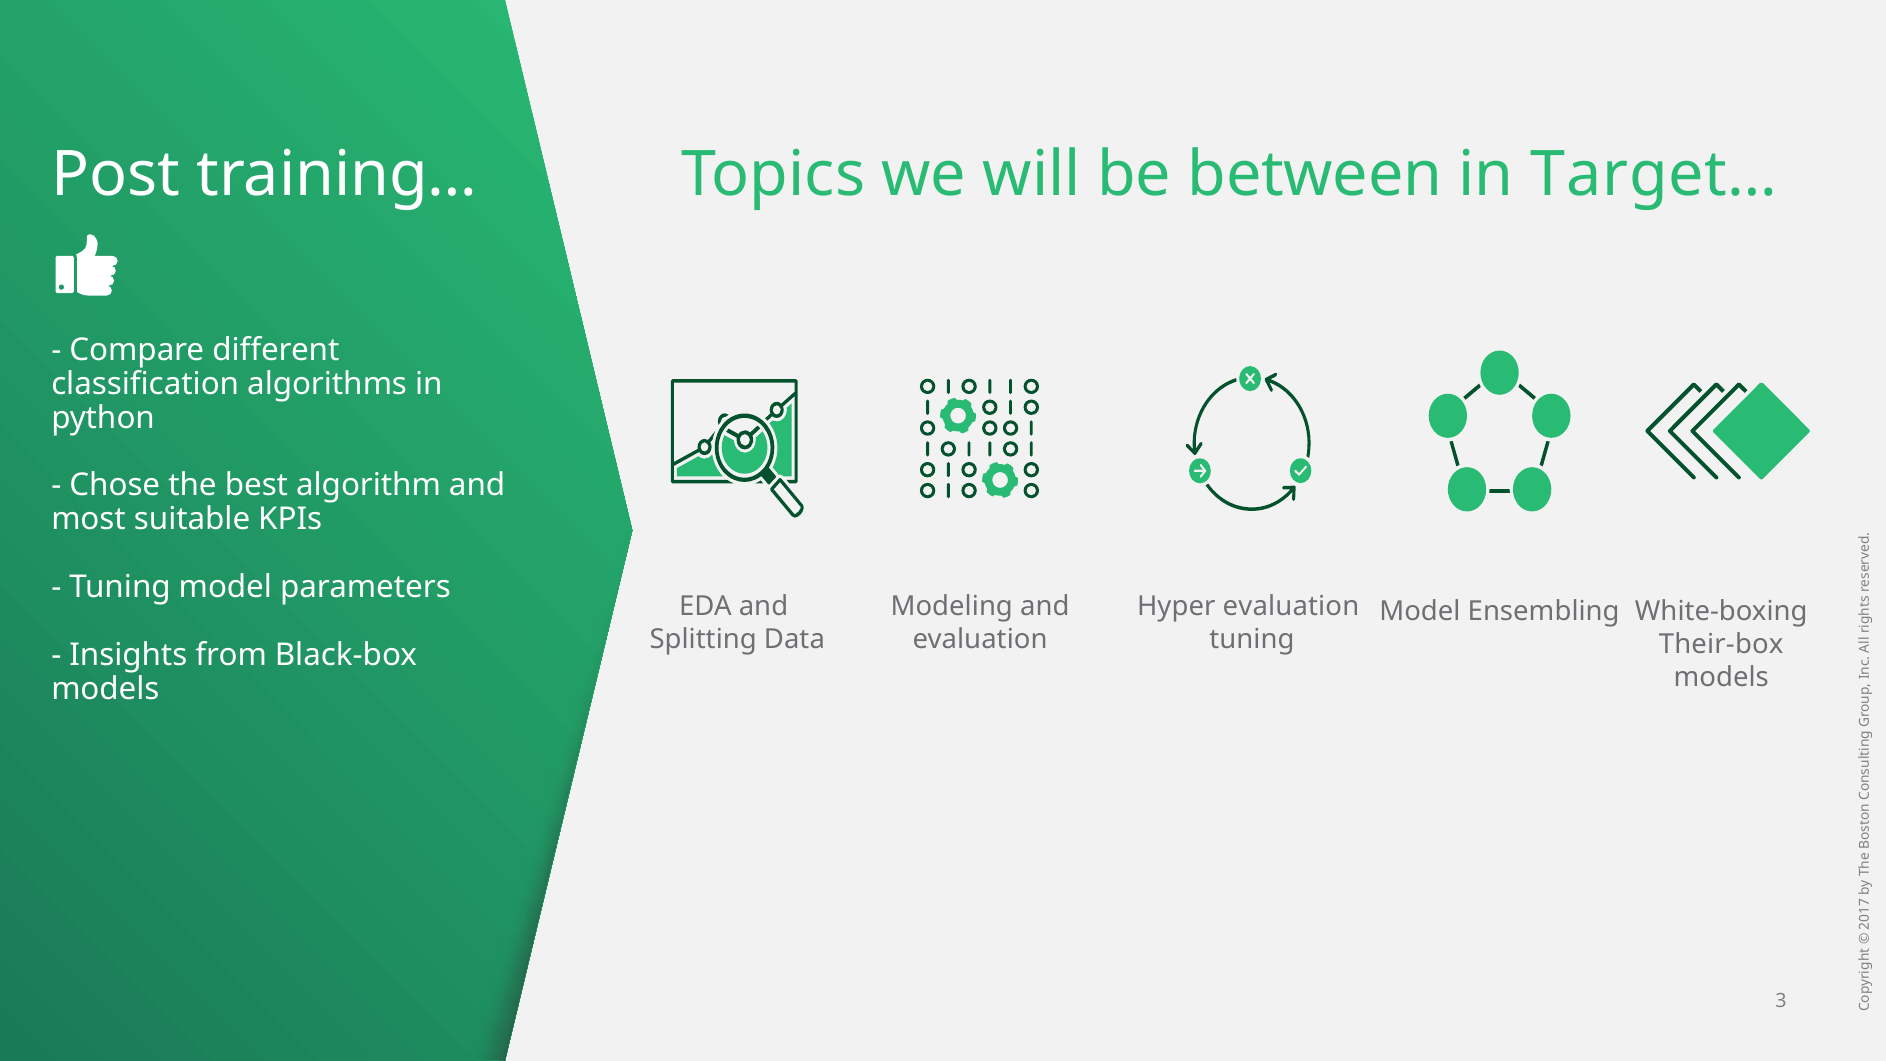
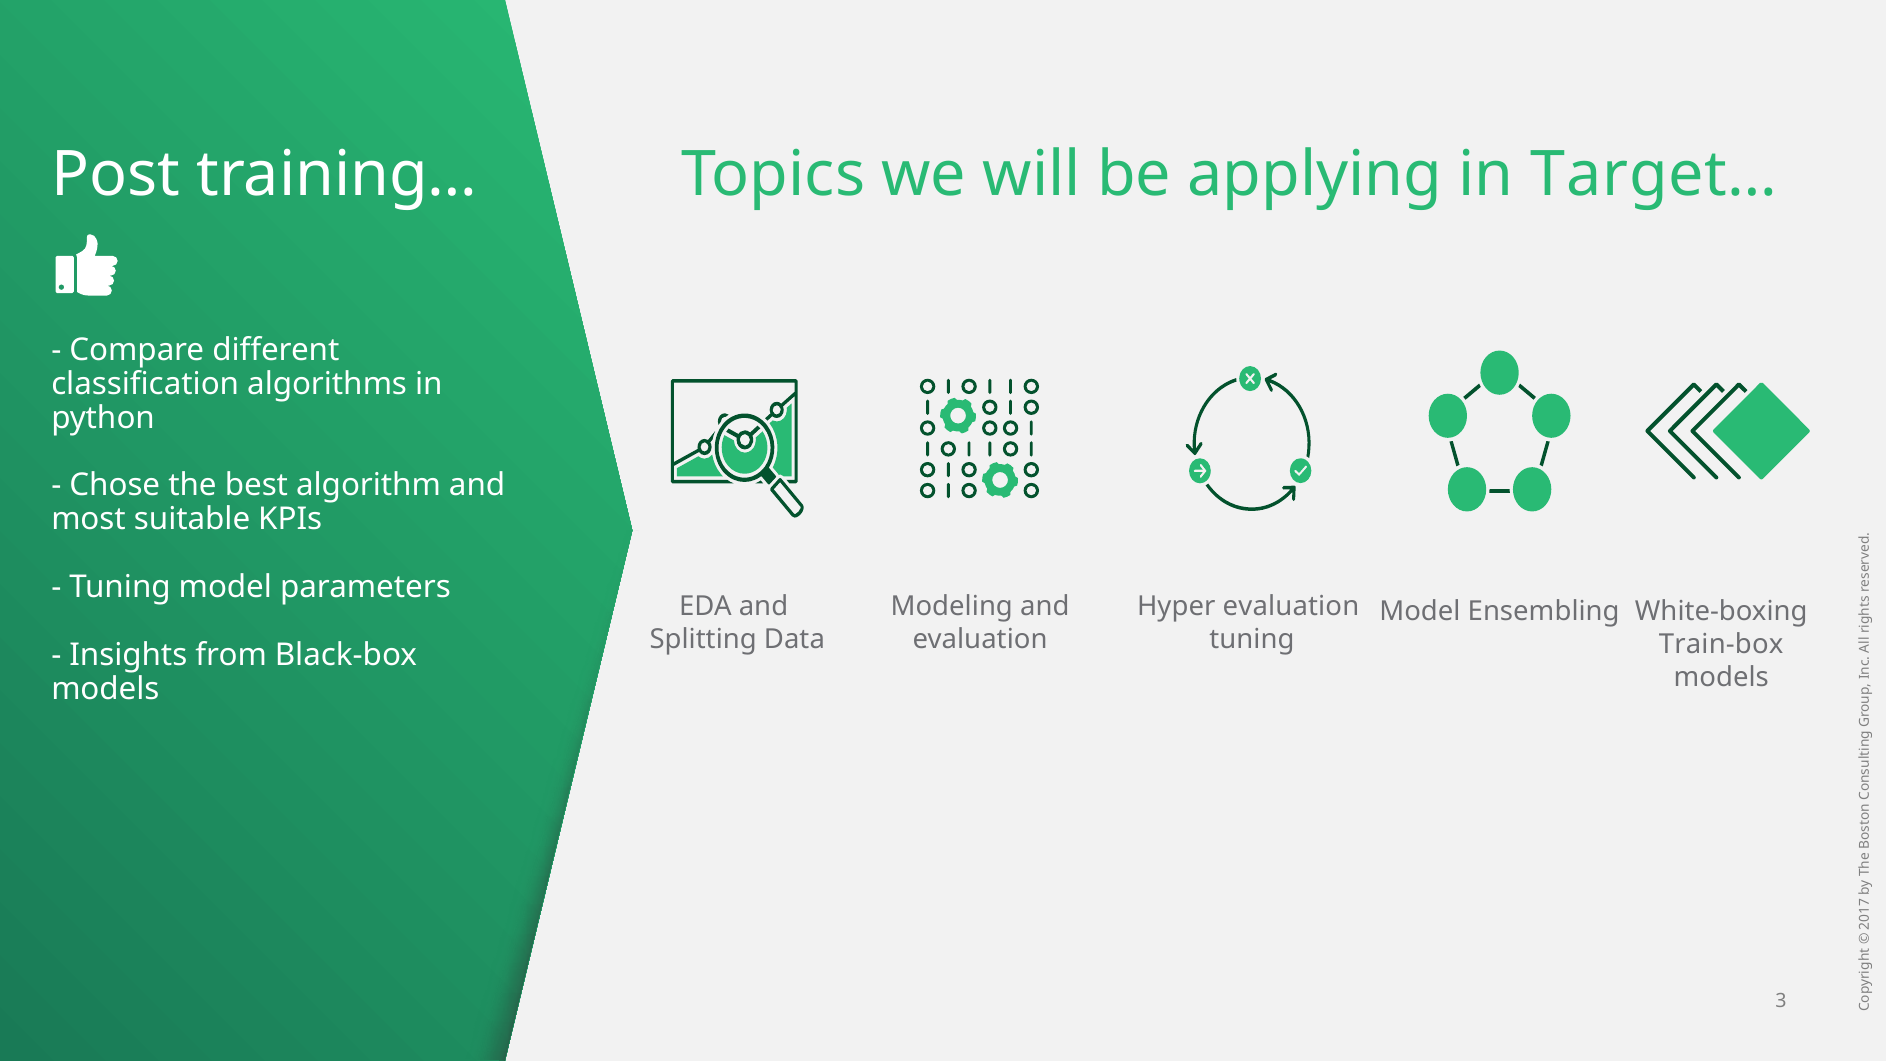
between: between -> applying
Their-box: Their-box -> Train-box
